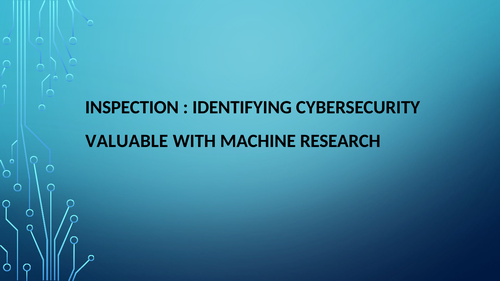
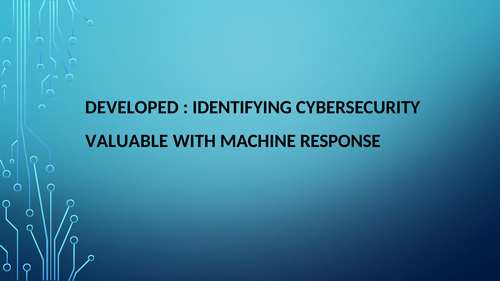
INSPECTION: INSPECTION -> DEVELOPED
RESEARCH: RESEARCH -> RESPONSE
